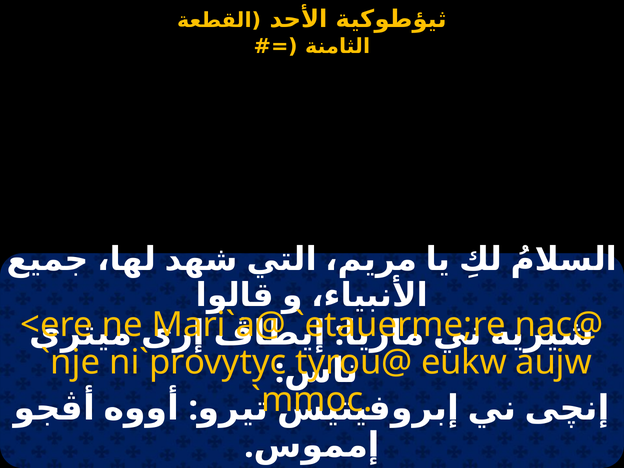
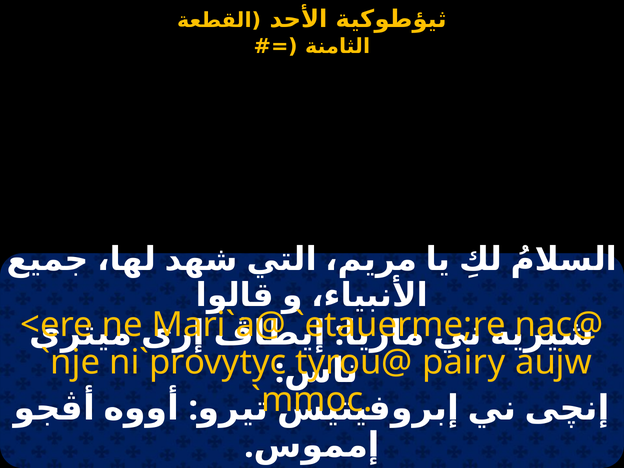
eukw: eukw -> pairy
